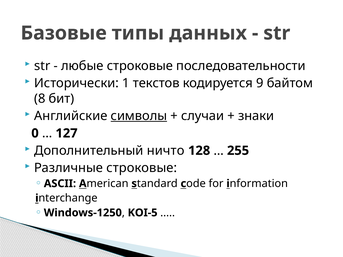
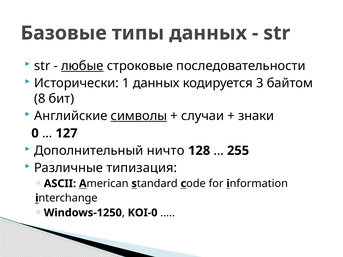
любые underline: none -> present
1 текстов: текстов -> данных
9: 9 -> 3
Различные строковые: строковые -> типизация
KOI-5: KOI-5 -> KOI-0
